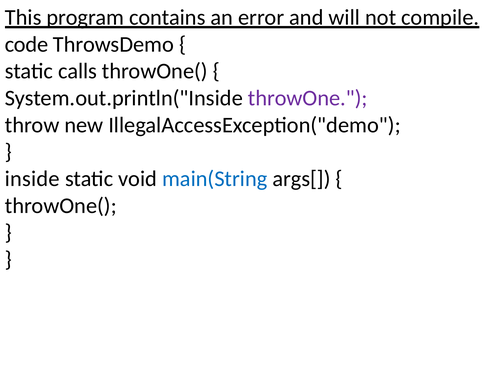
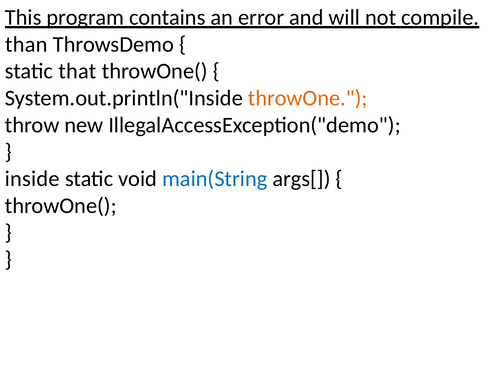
code: code -> than
calls: calls -> that
throwOne colour: purple -> orange
